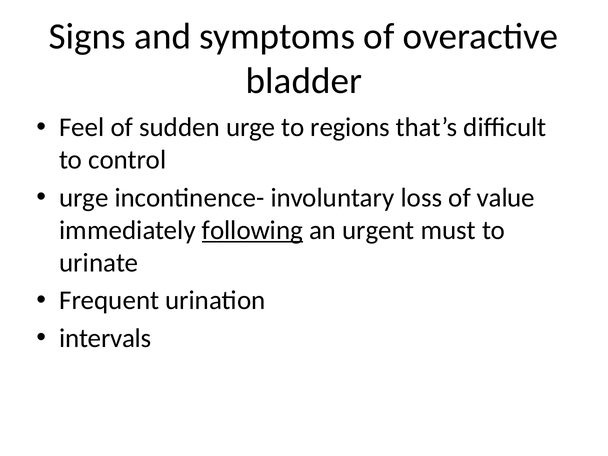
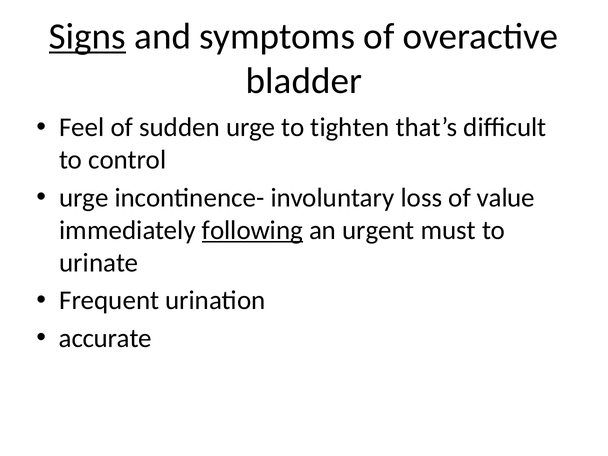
Signs underline: none -> present
regions: regions -> tighten
intervals: intervals -> accurate
